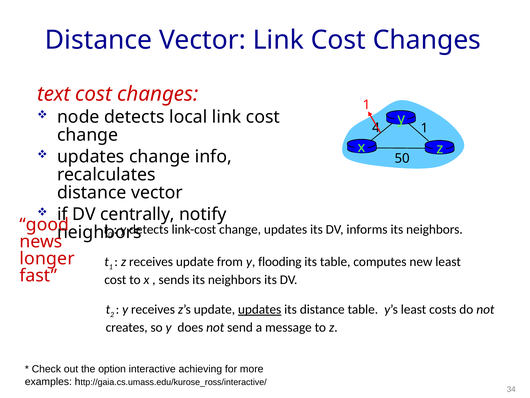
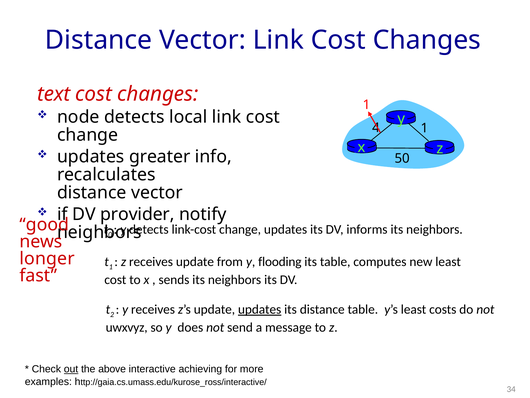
updates change: change -> greater
centrally: centrally -> provider
creates: creates -> uwxvyz
out underline: none -> present
option: option -> above
